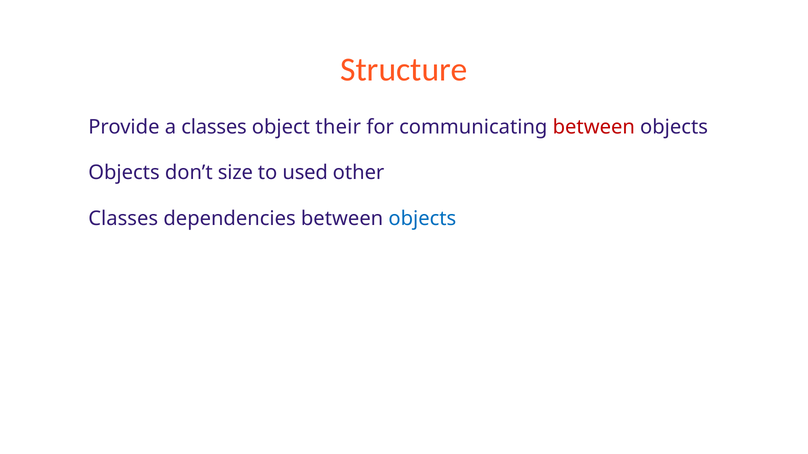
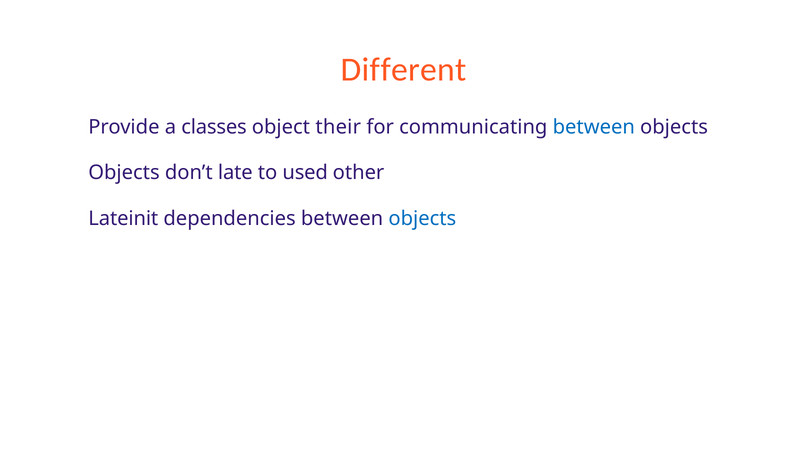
Structure: Structure -> Different
between at (594, 127) colour: red -> blue
size: size -> late
Classes at (123, 219): Classes -> Lateinit
